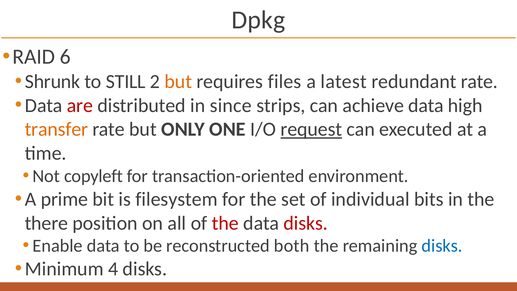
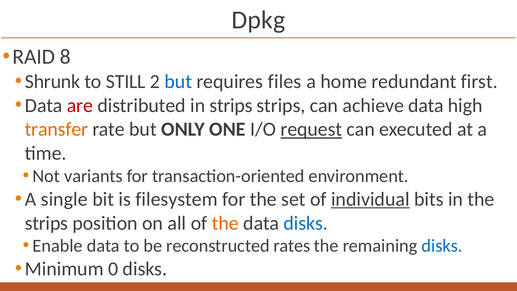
6: 6 -> 8
but at (178, 82) colour: orange -> blue
latest: latest -> home
redundant rate: rate -> first
in since: since -> strips
copyleft: copyleft -> variants
prime: prime -> single
individual underline: none -> present
there at (46, 223): there -> strips
the at (225, 223) colour: red -> orange
disks at (306, 223) colour: red -> blue
both: both -> rates
4: 4 -> 0
